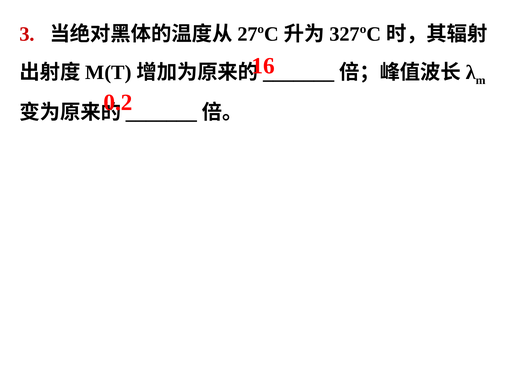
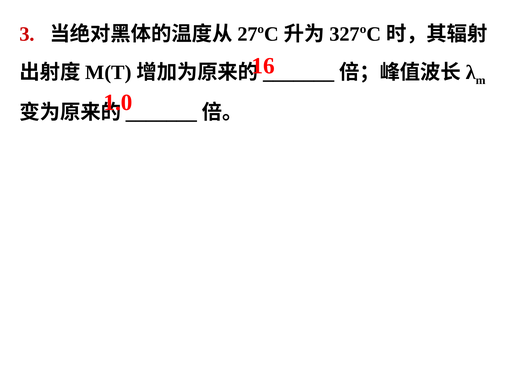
0.2: 0.2 -> 1.0
